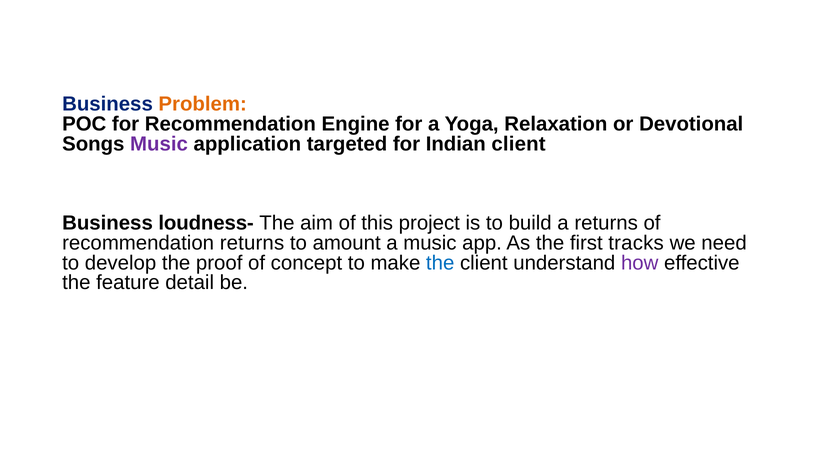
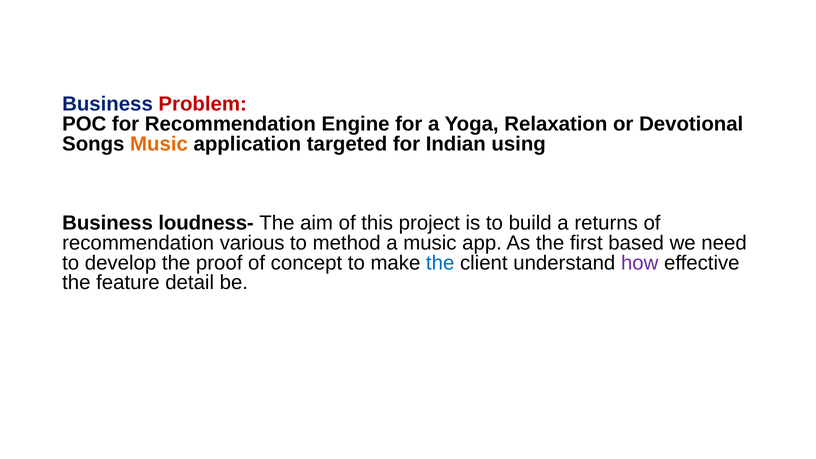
Problem colour: orange -> red
Music at (159, 144) colour: purple -> orange
Indian client: client -> using
recommendation returns: returns -> various
amount: amount -> method
tracks: tracks -> based
